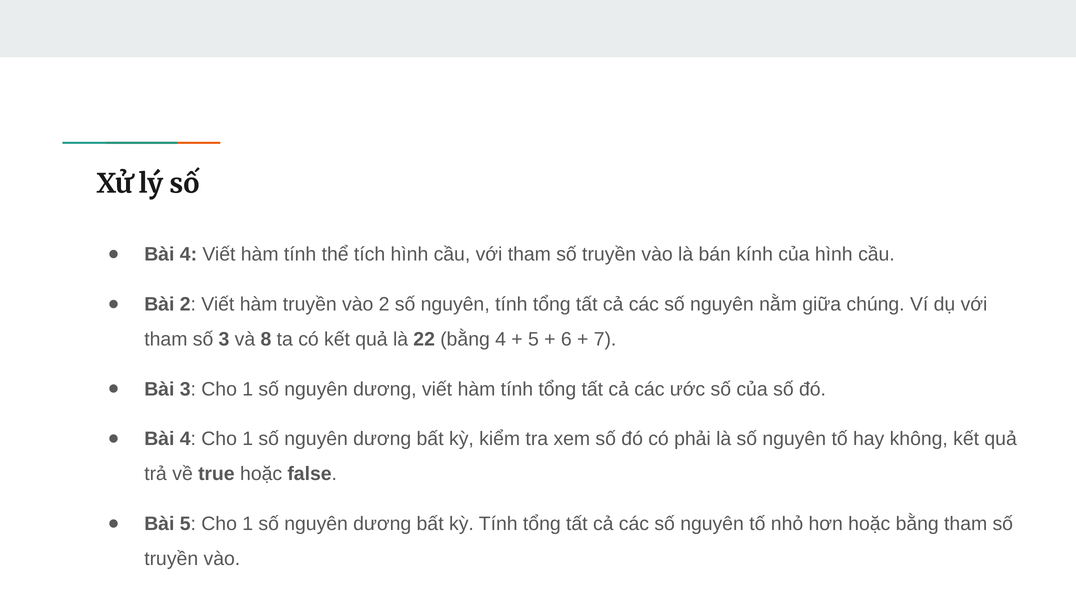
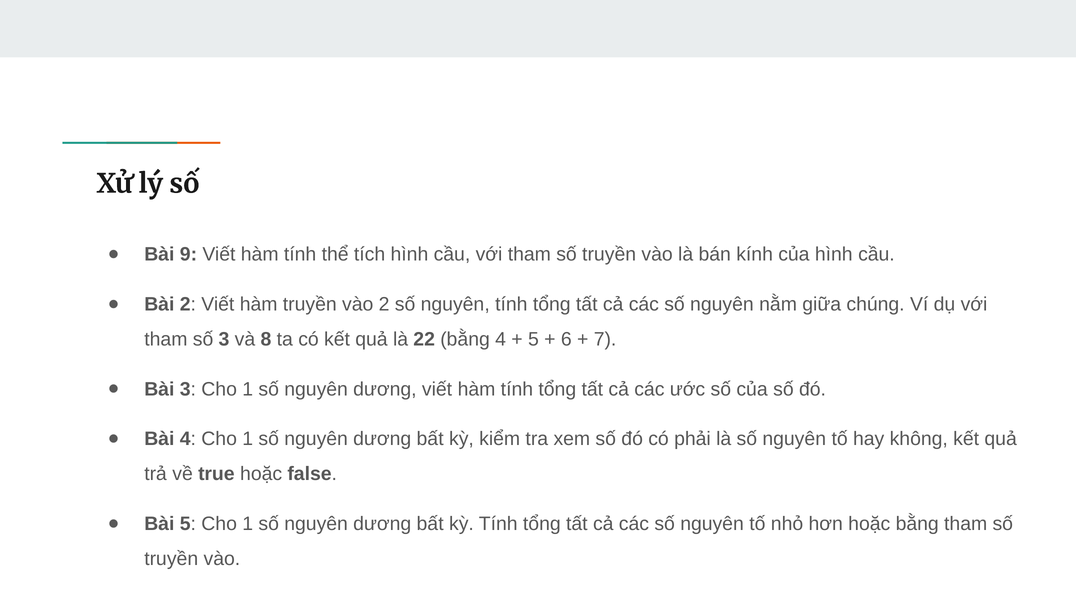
4 at (188, 254): 4 -> 9
